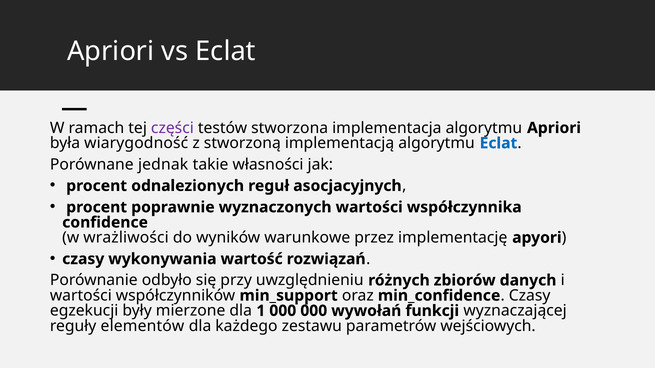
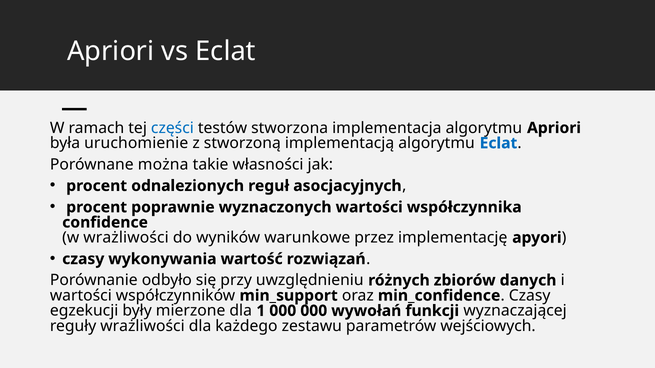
części colour: purple -> blue
wiarygodność: wiarygodność -> uruchomienie
jednak: jednak -> można
reguły elementów: elementów -> wrażliwości
